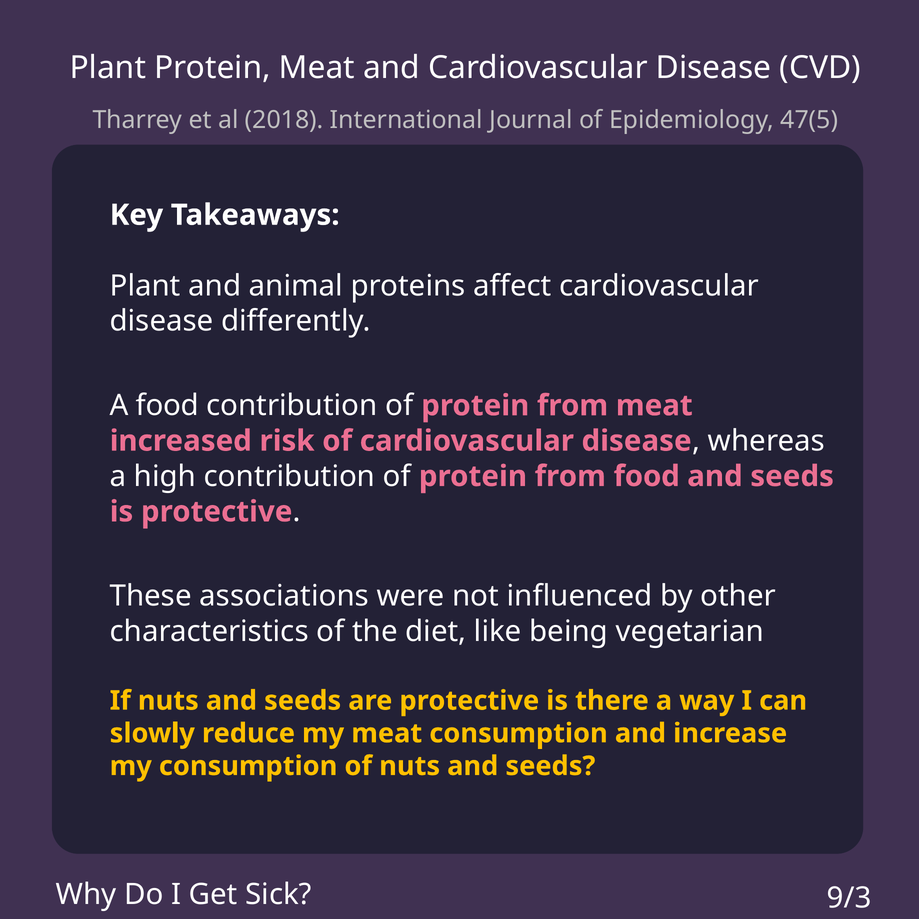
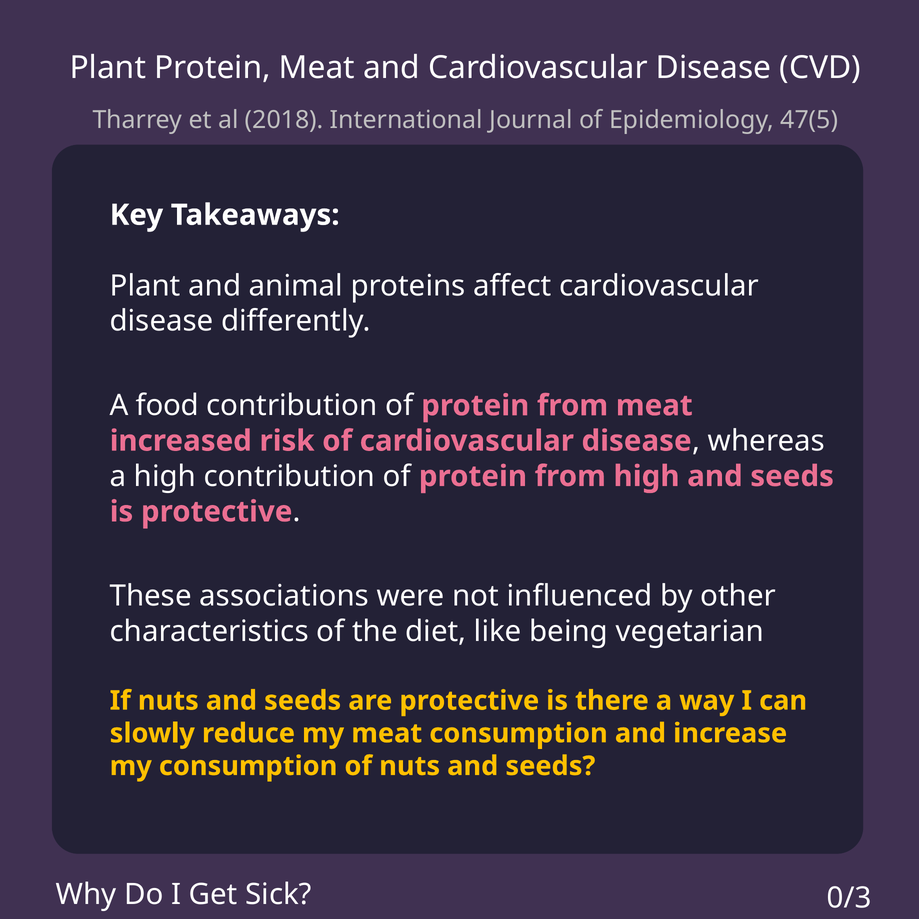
from food: food -> high
9/3: 9/3 -> 0/3
